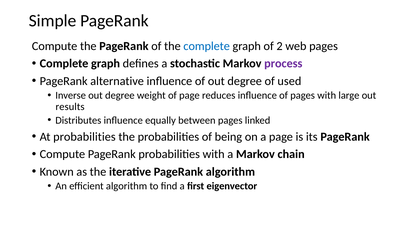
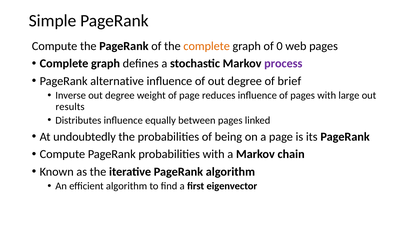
complete at (207, 46) colour: blue -> orange
2: 2 -> 0
used: used -> brief
At probabilities: probabilities -> undoubtedly
